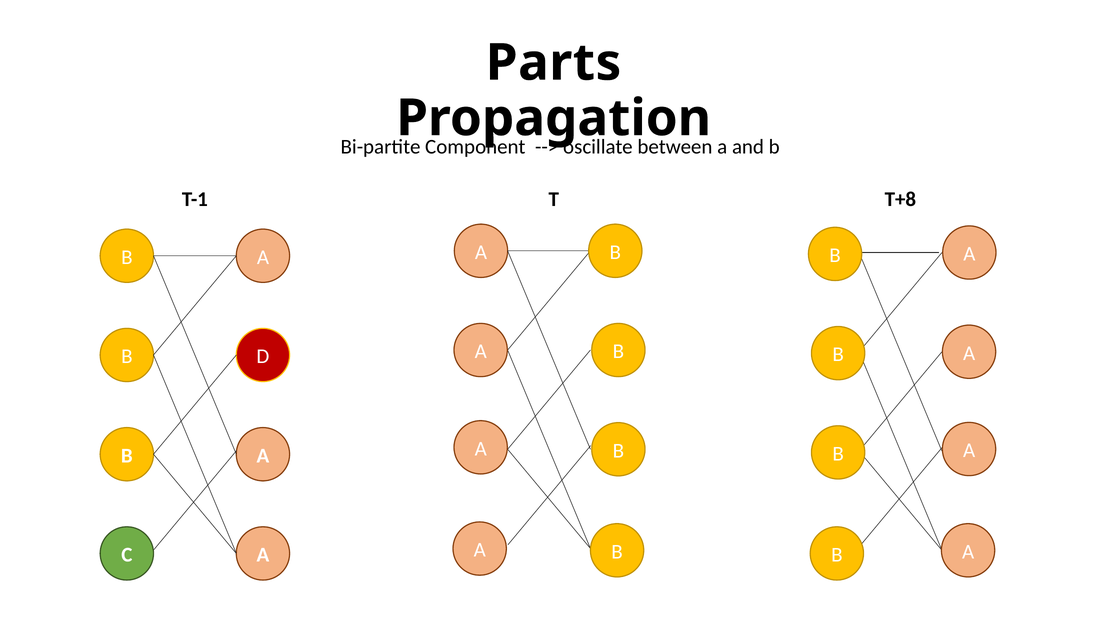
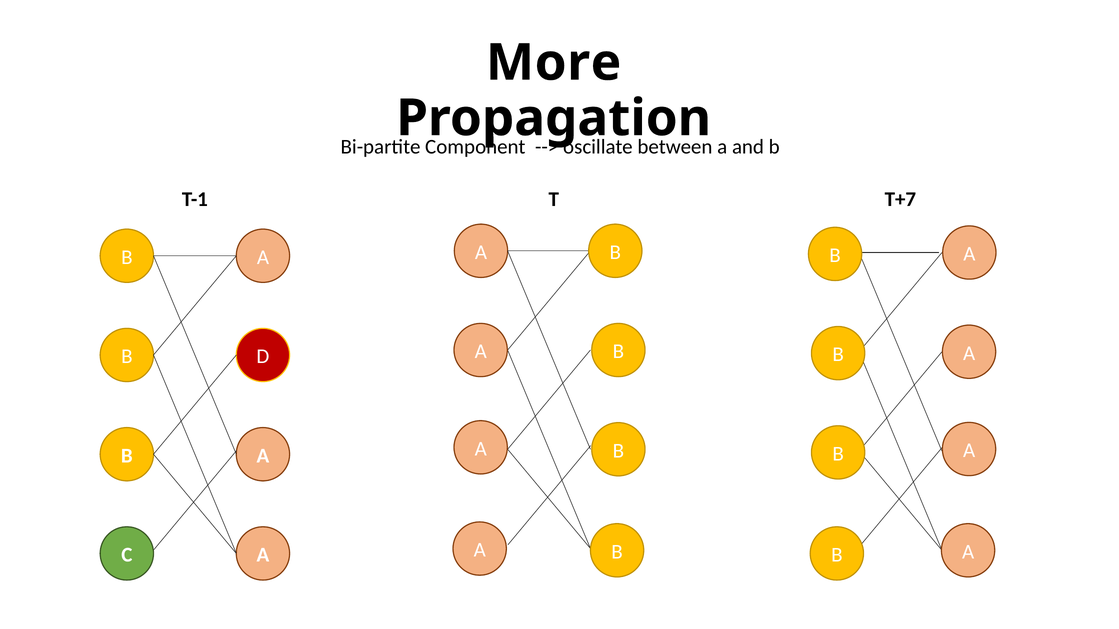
Parts: Parts -> More
T+8: T+8 -> T+7
